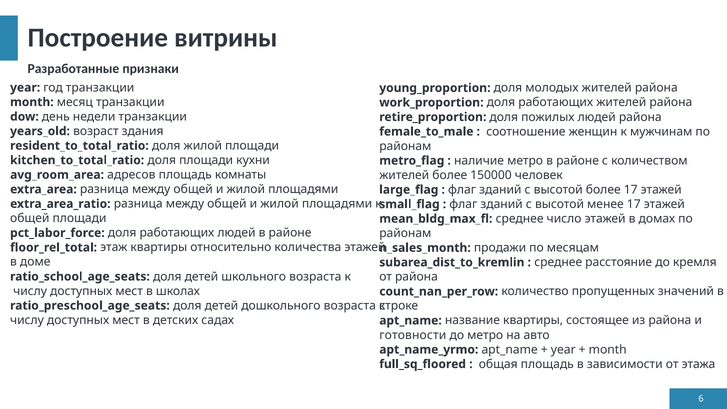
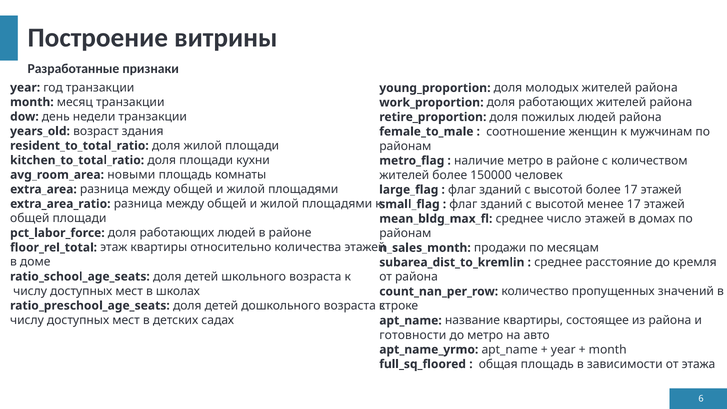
адресов: адресов -> новыми
